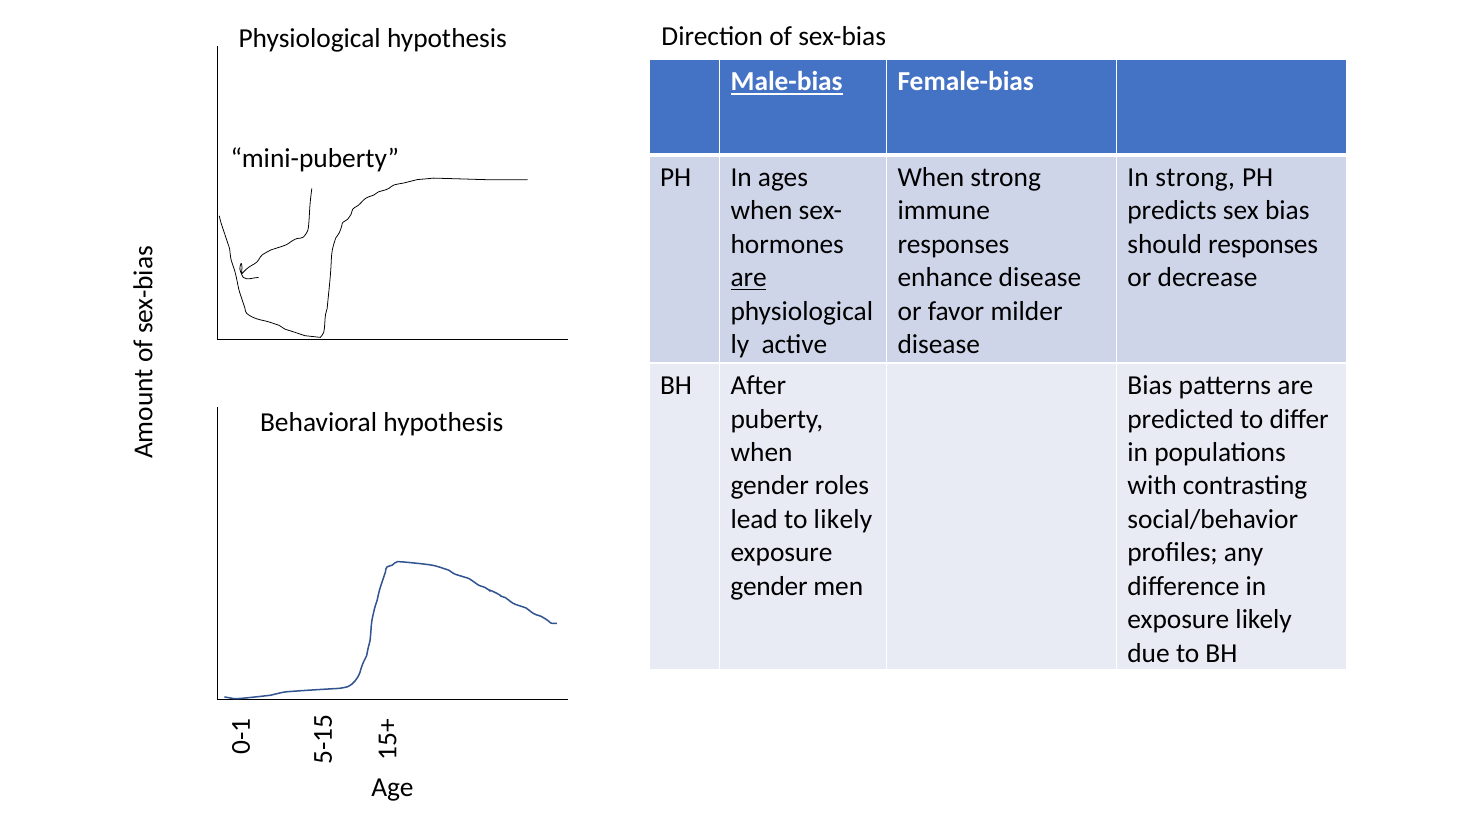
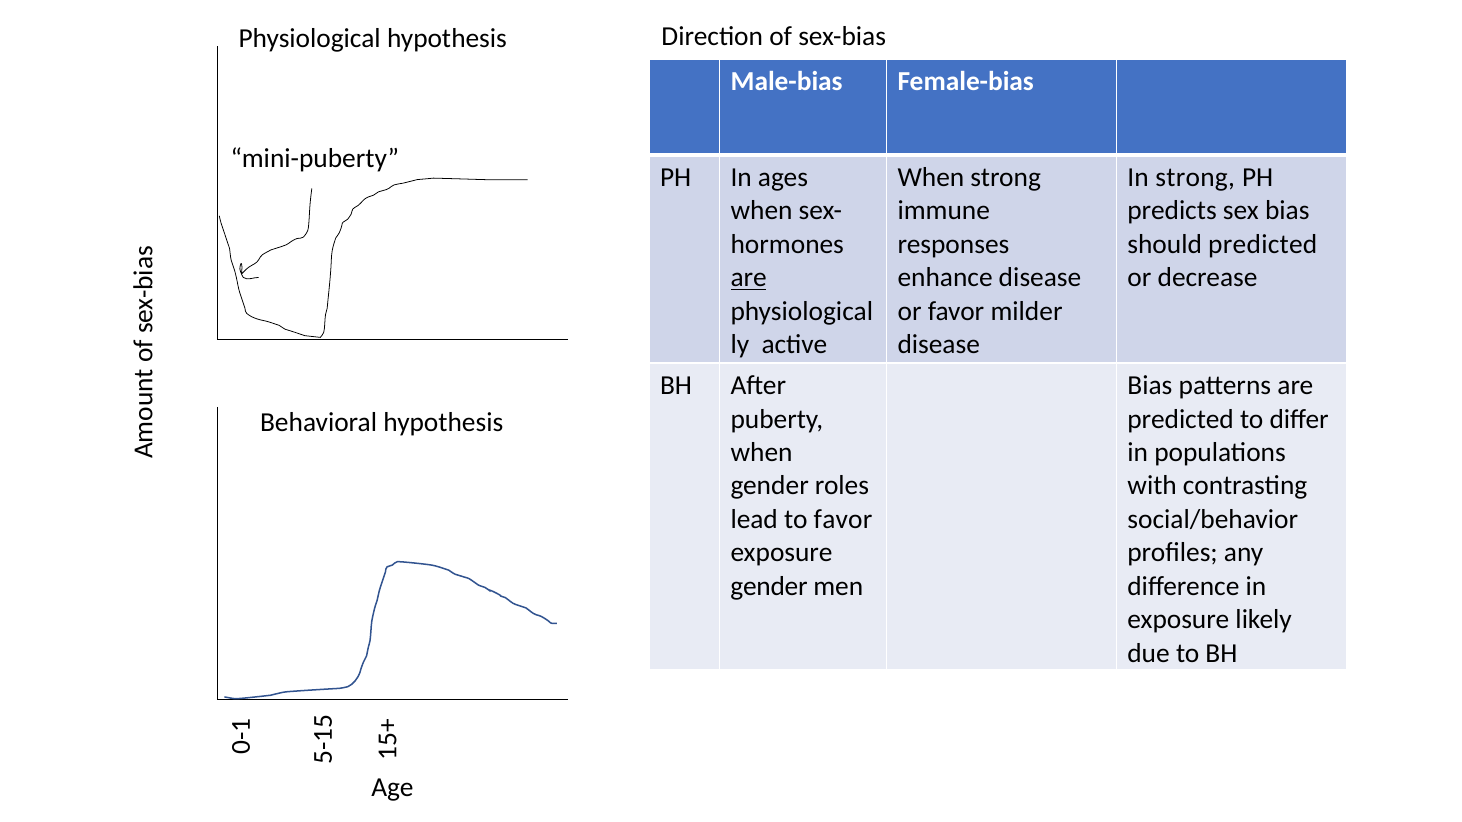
Male-bias underline: present -> none
should responses: responses -> predicted
to likely: likely -> favor
